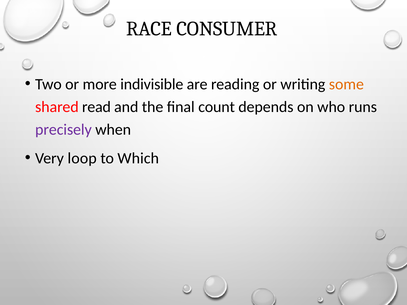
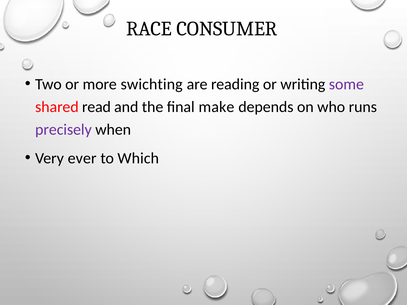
indivisible: indivisible -> swichting
some colour: orange -> purple
count: count -> make
loop: loop -> ever
